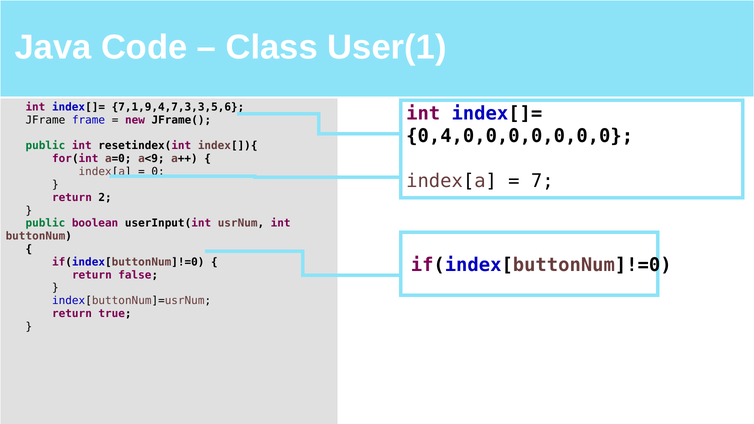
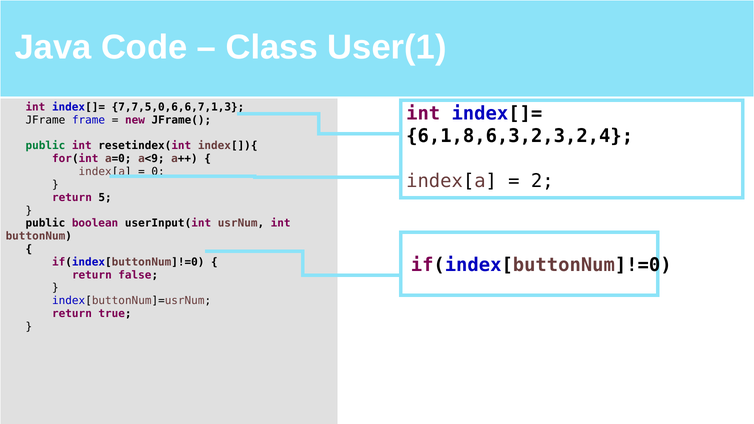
7,1,9,4,7,3,3,5,6: 7,1,9,4,7,3,3,5,6 -> 7,7,5,0,6,6,7,1,3
0,4,0,0,0,0,0,0,0: 0,4,0,0,0,0,0,0,0 -> 6,1,8,6,3,2,3,2,4
7: 7 -> 2
2: 2 -> 5
public at (45, 223) colour: green -> black
